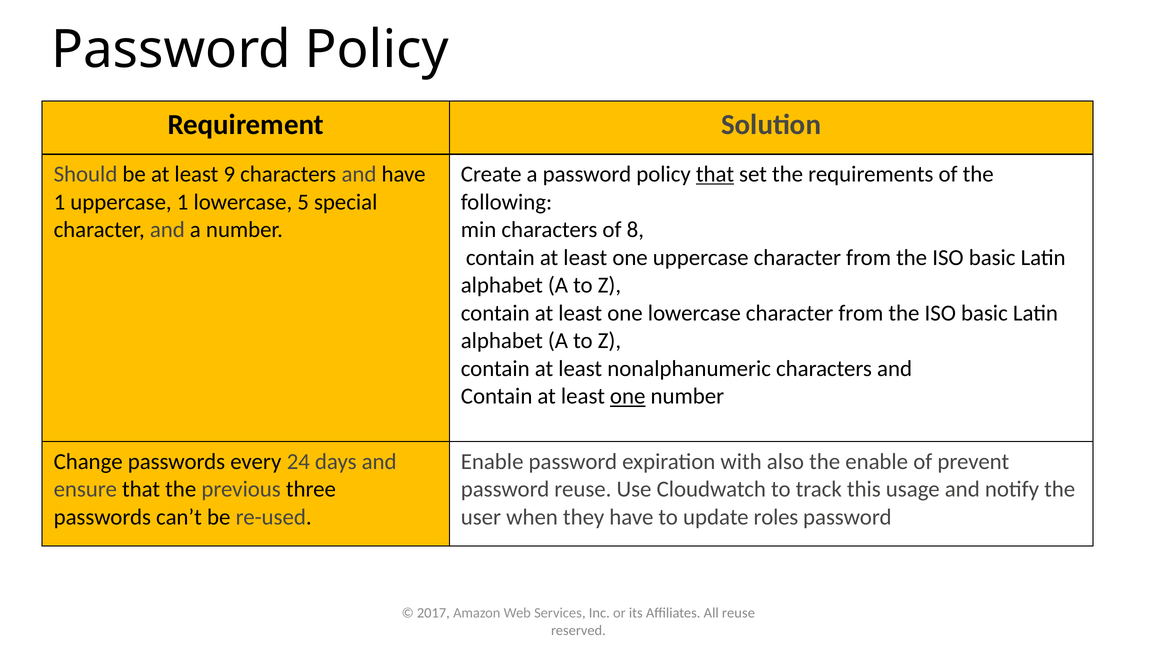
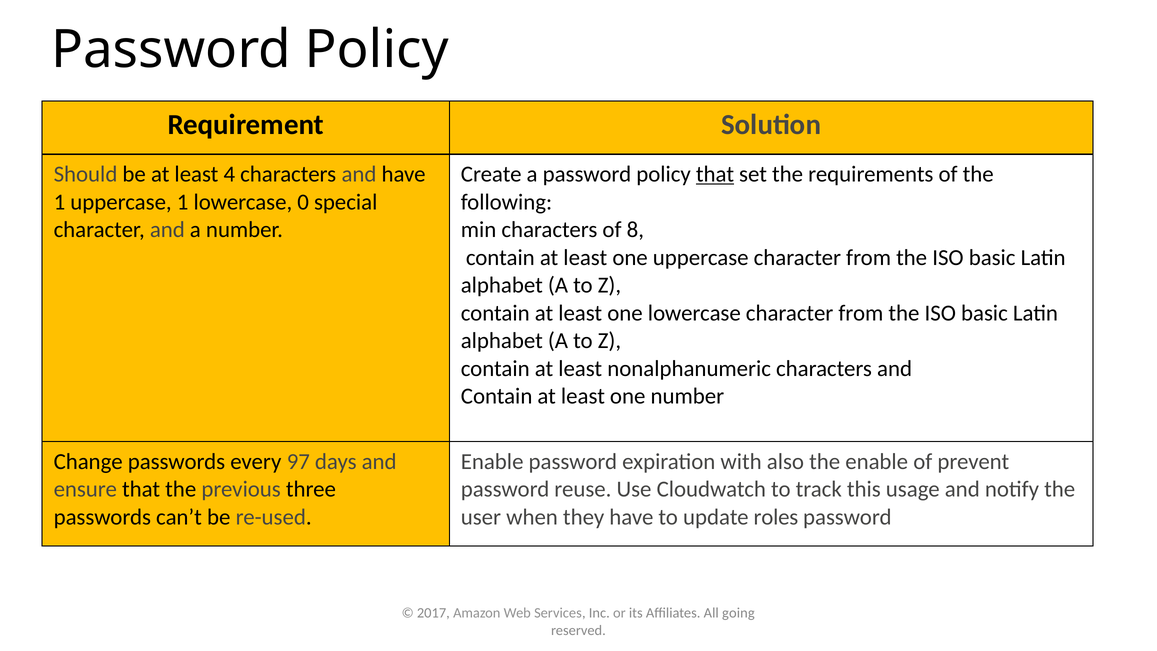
9: 9 -> 4
5: 5 -> 0
one at (628, 396) underline: present -> none
24: 24 -> 97
All reuse: reuse -> going
